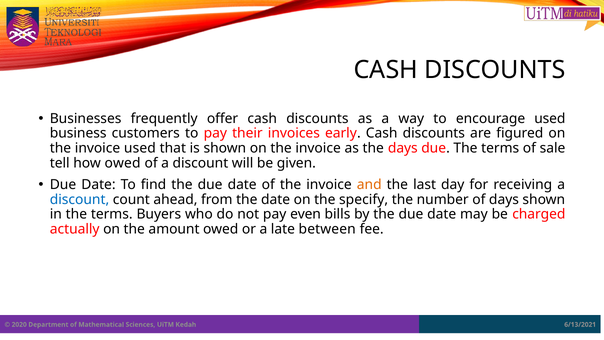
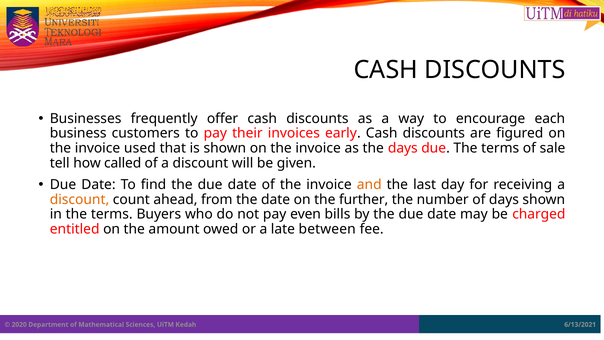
encourage used: used -> each
how owed: owed -> called
discount at (80, 199) colour: blue -> orange
specify: specify -> further
actually: actually -> entitled
